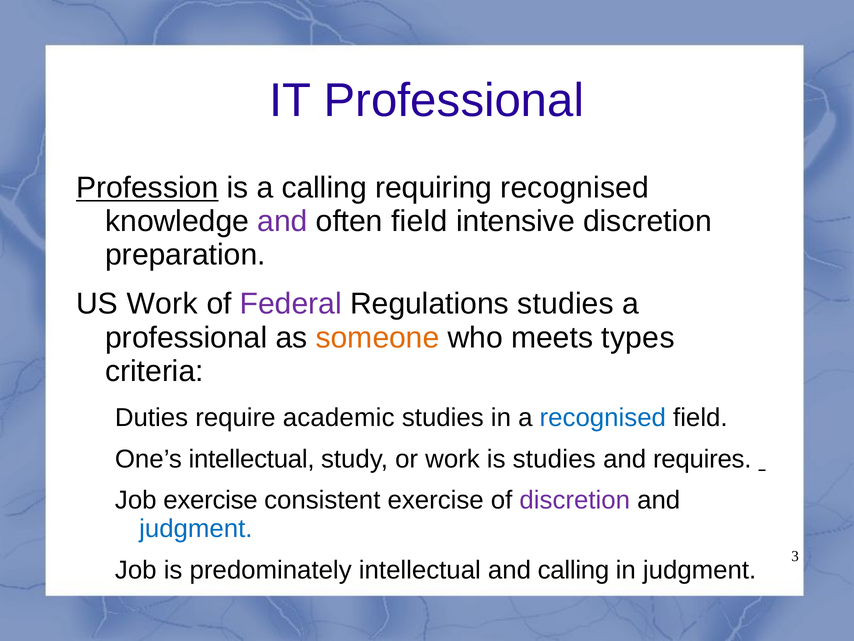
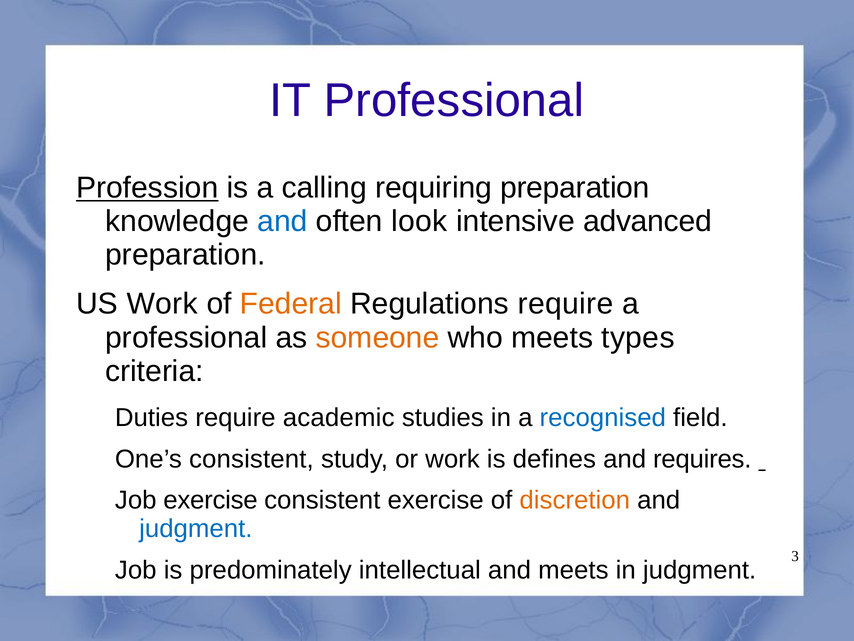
requiring recognised: recognised -> preparation
and at (282, 221) colour: purple -> blue
often field: field -> look
intensive discretion: discretion -> advanced
Federal colour: purple -> orange
Regulations studies: studies -> require
One’s intellectual: intellectual -> consistent
is studies: studies -> defines
discretion at (575, 500) colour: purple -> orange
and calling: calling -> meets
